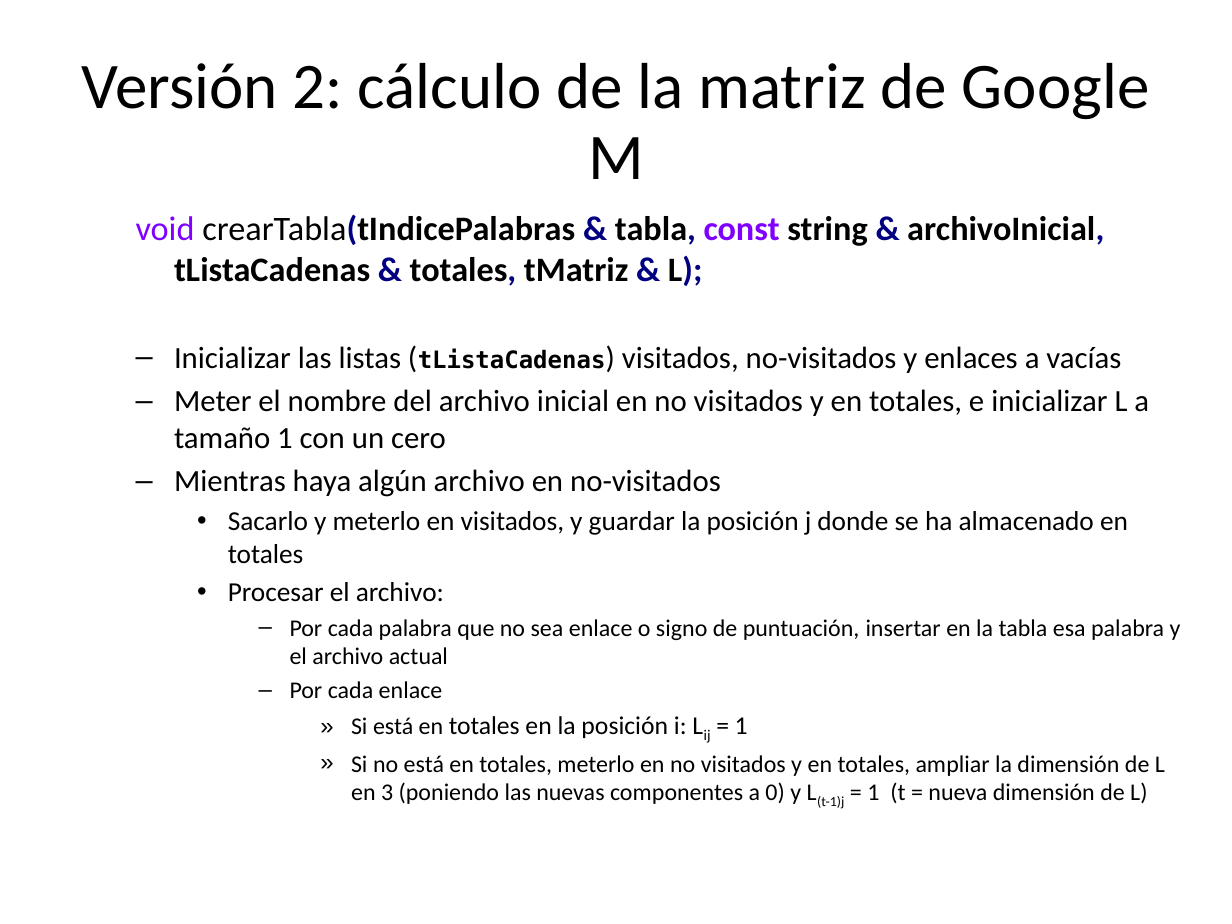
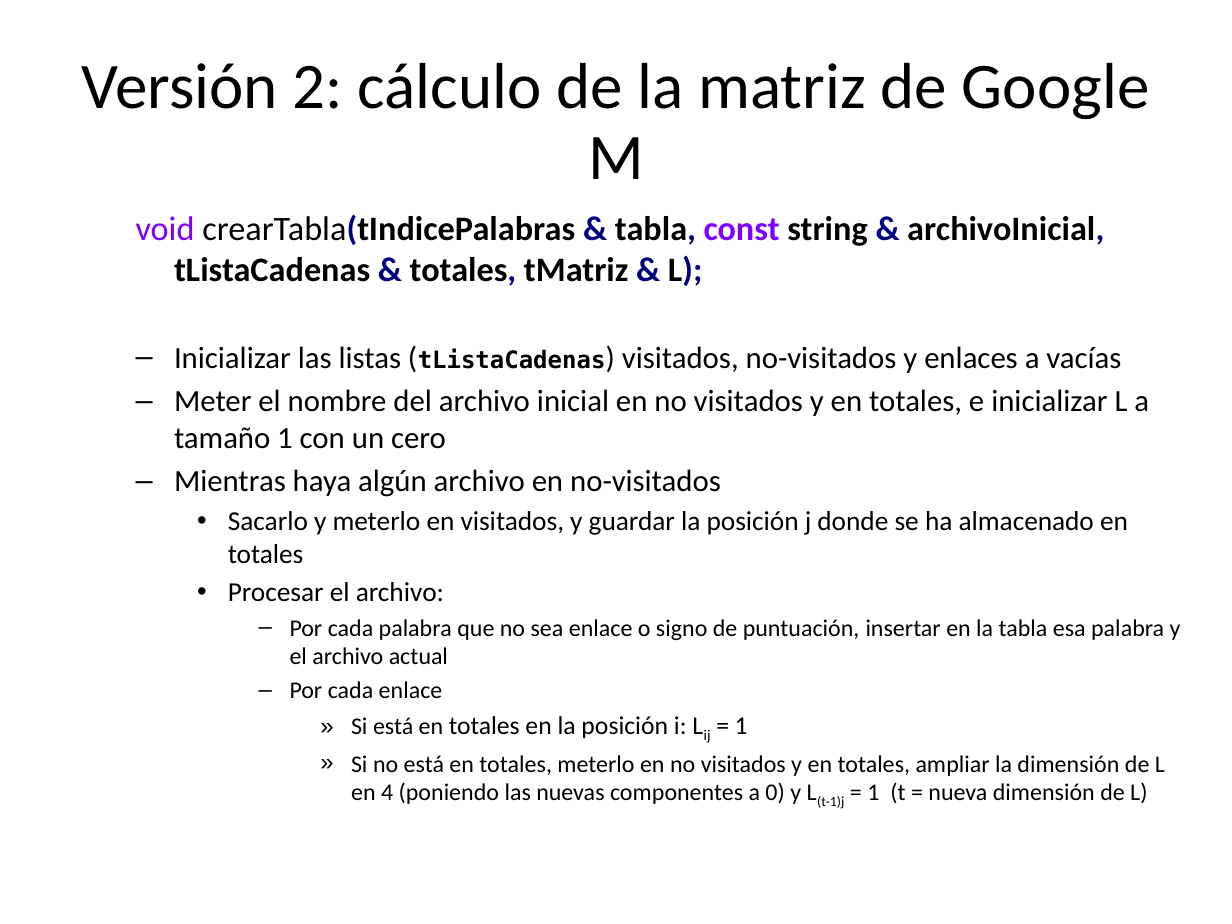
3: 3 -> 4
